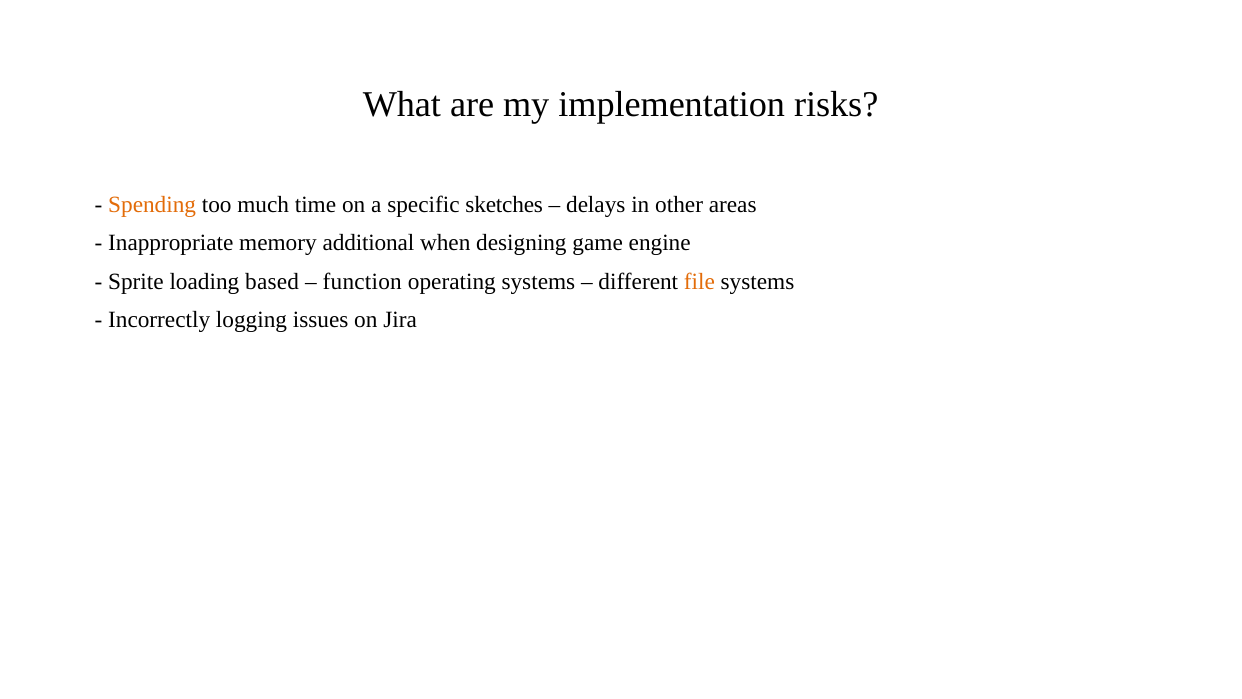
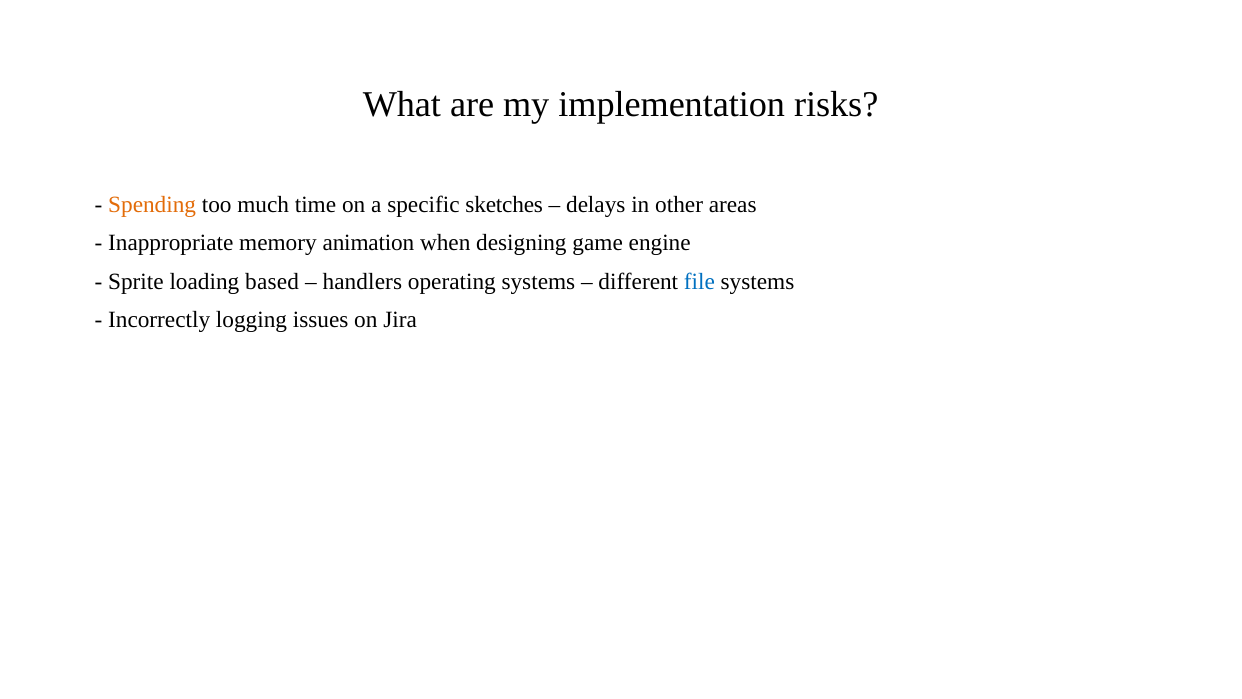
additional: additional -> animation
function: function -> handlers
file colour: orange -> blue
